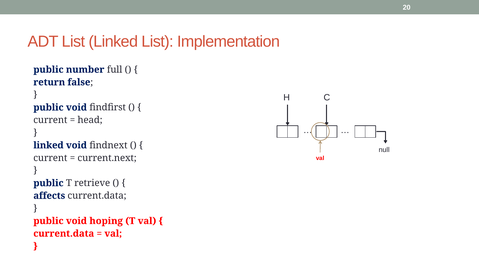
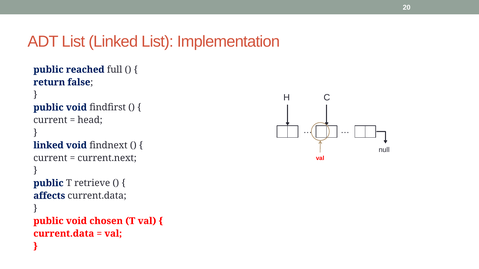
number: number -> reached
hoping: hoping -> chosen
